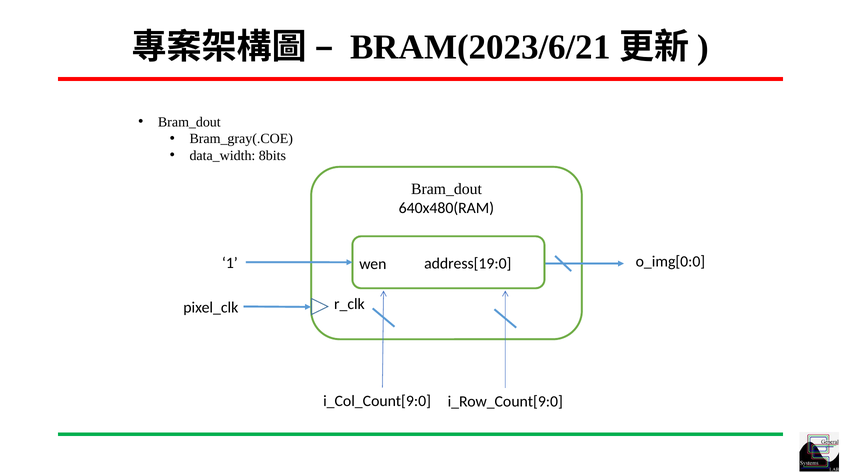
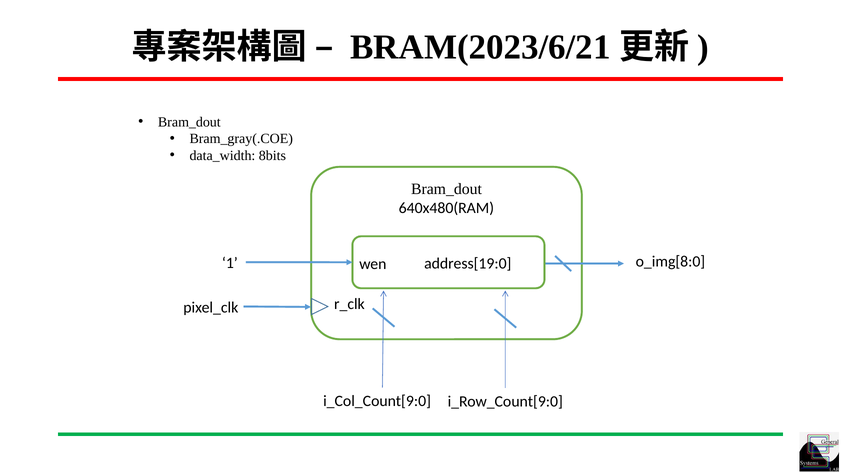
o_img[0:0: o_img[0:0 -> o_img[8:0
